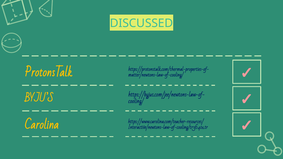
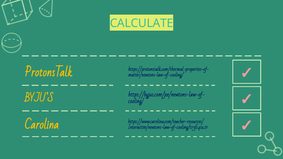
DISCUSSED: DISCUSSED -> CALCULATE
